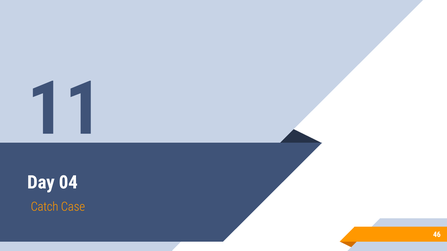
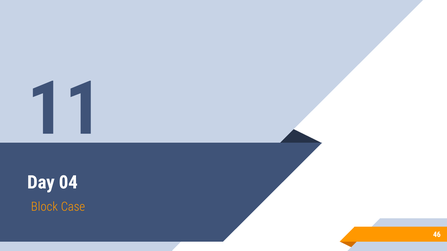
Catch: Catch -> Block
